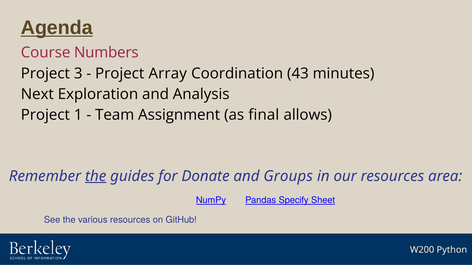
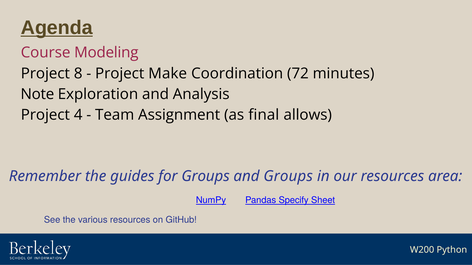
Numbers: Numbers -> Modeling
3: 3 -> 8
Array: Array -> Make
43: 43 -> 72
Next: Next -> Note
1: 1 -> 4
the at (96, 176) underline: present -> none
for Donate: Donate -> Groups
